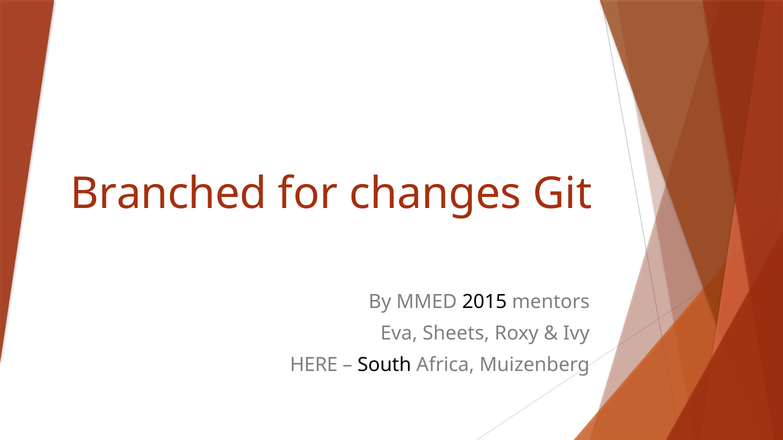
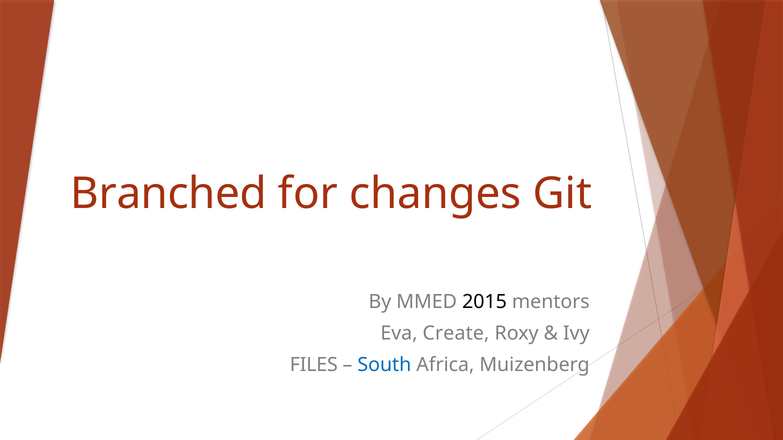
Sheets: Sheets -> Create
HERE: HERE -> FILES
South colour: black -> blue
